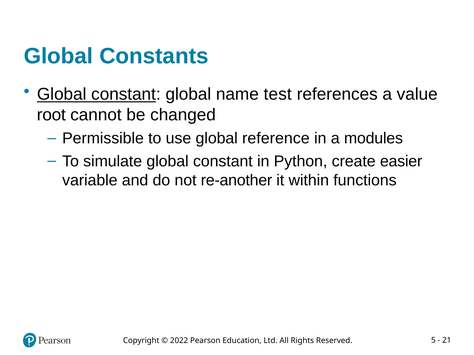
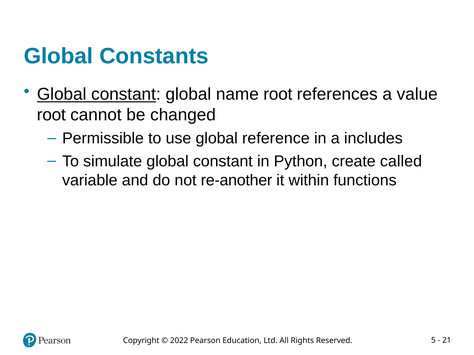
name test: test -> root
modules: modules -> includes
easier: easier -> called
